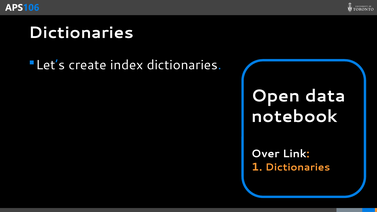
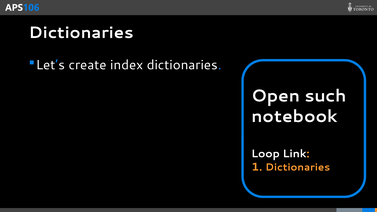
data: data -> such
Over: Over -> Loop
